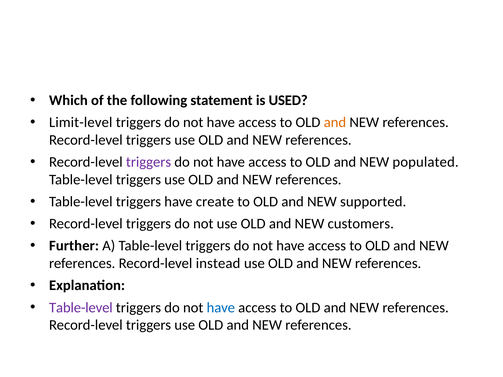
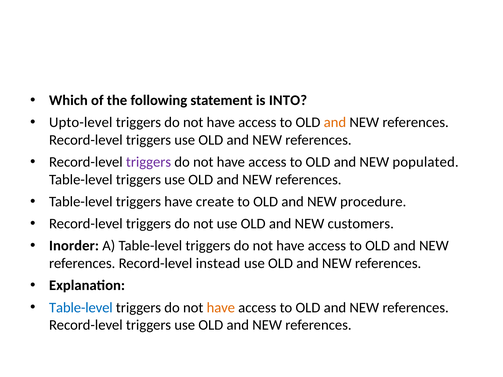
USED: USED -> INTO
Limit-level: Limit-level -> Upto-level
supported: supported -> procedure
Further: Further -> Inorder
Table-level at (81, 308) colour: purple -> blue
have at (221, 308) colour: blue -> orange
